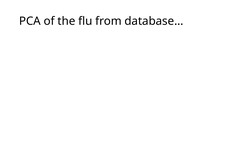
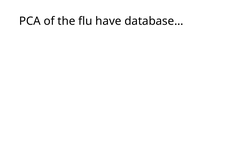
from: from -> have
